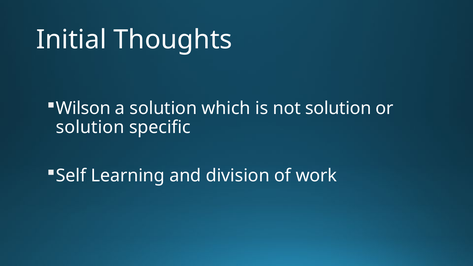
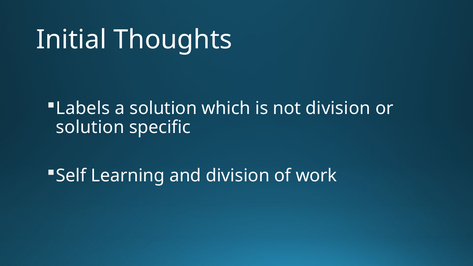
Wilson: Wilson -> Labels
not solution: solution -> division
